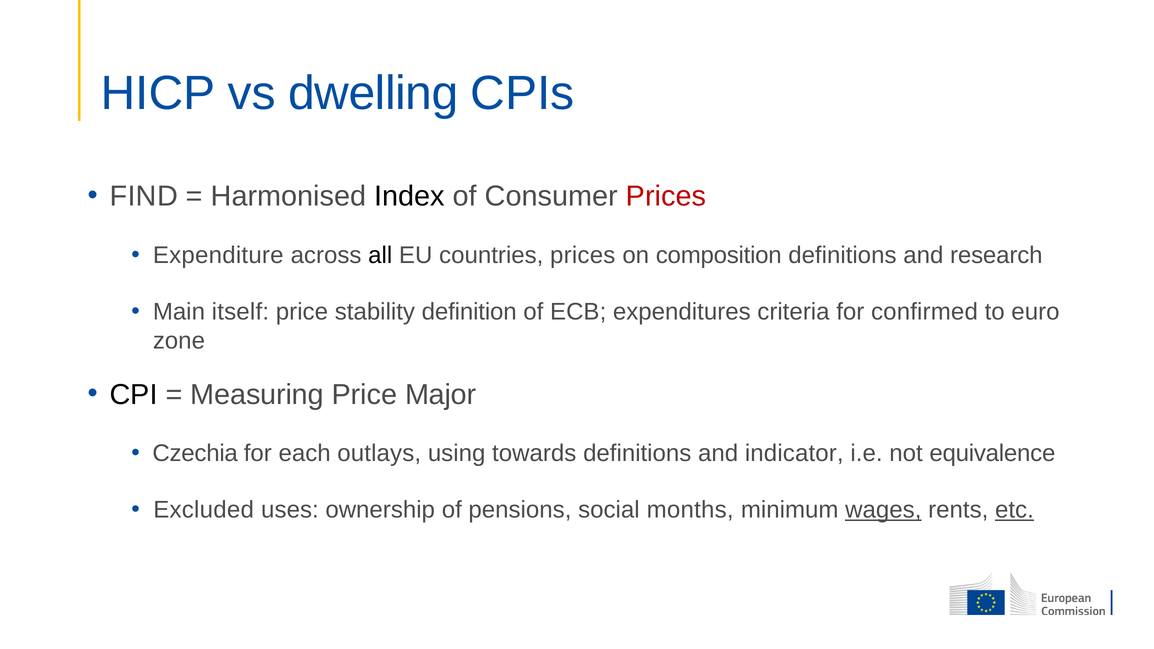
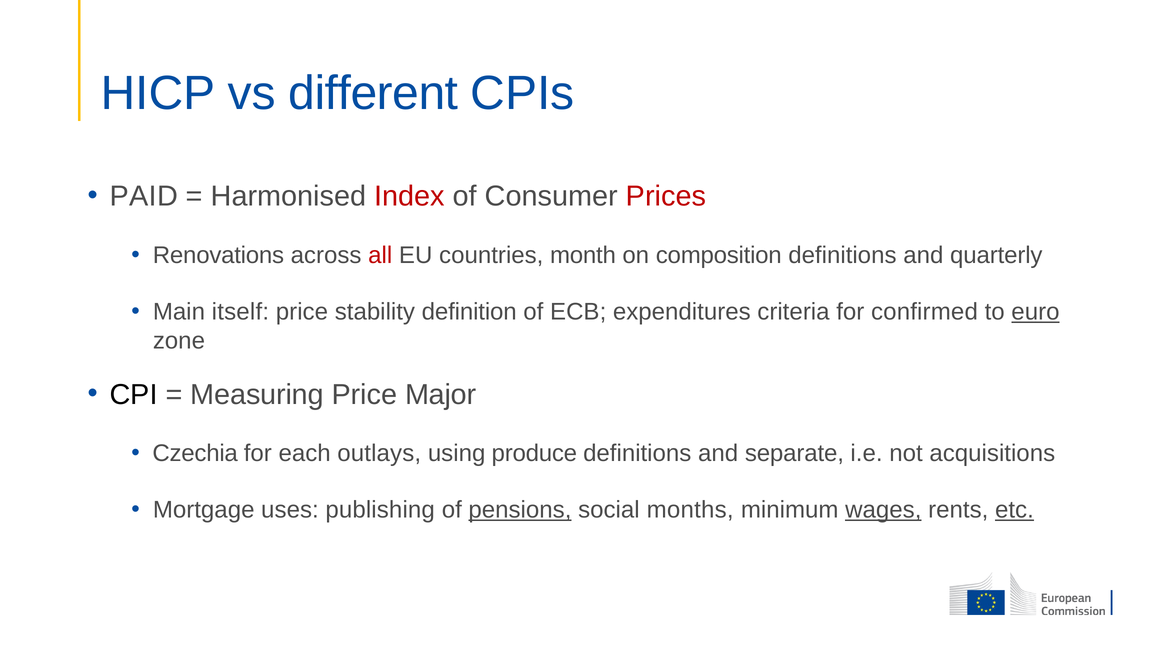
dwelling: dwelling -> different
FIND: FIND -> PAID
Index colour: black -> red
Expenditure: Expenditure -> Renovations
all colour: black -> red
countries prices: prices -> month
research: research -> quarterly
euro underline: none -> present
towards: towards -> produce
indicator: indicator -> separate
equivalence: equivalence -> acquisitions
Excluded: Excluded -> Mortgage
ownership: ownership -> publishing
pensions underline: none -> present
